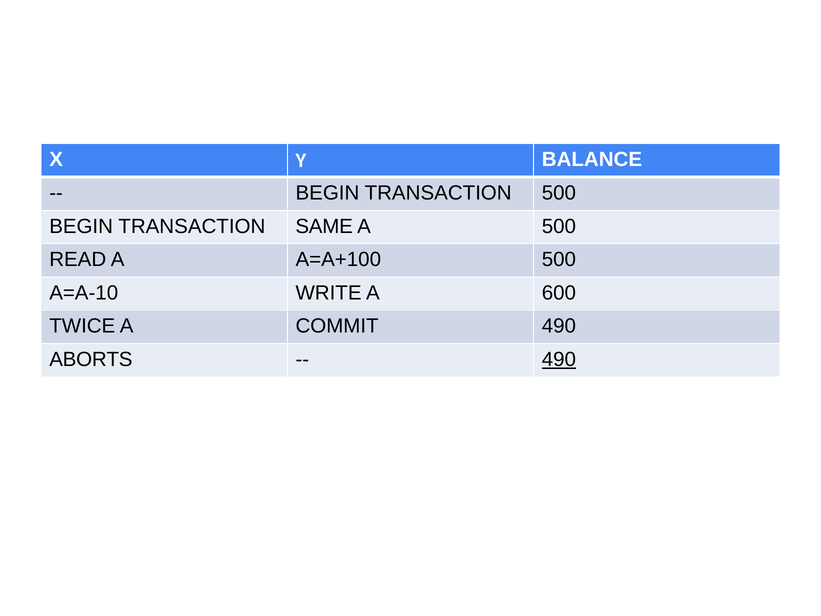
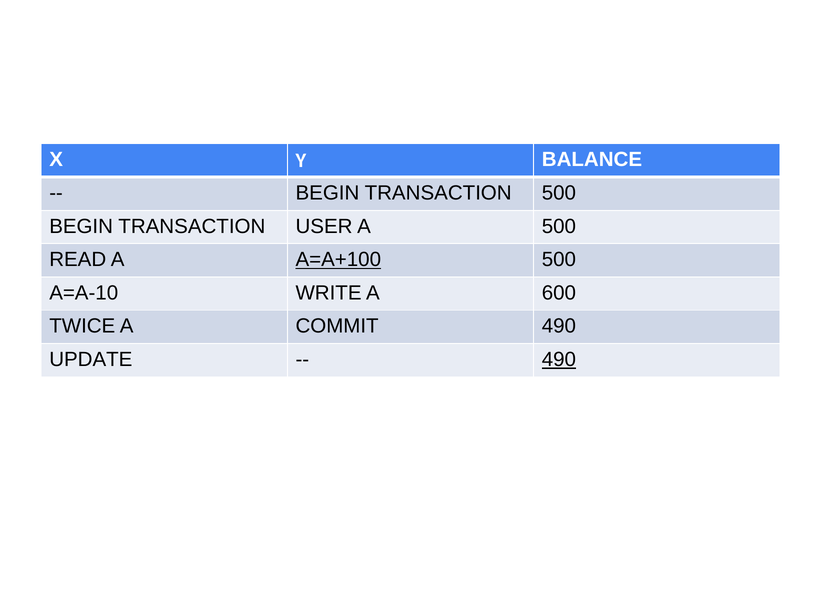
SAME: SAME -> USER
A=A+100 underline: none -> present
ABORTS: ABORTS -> UPDATE
